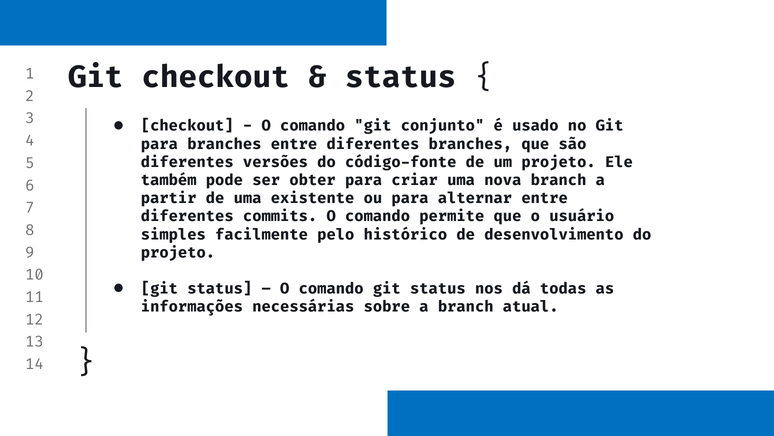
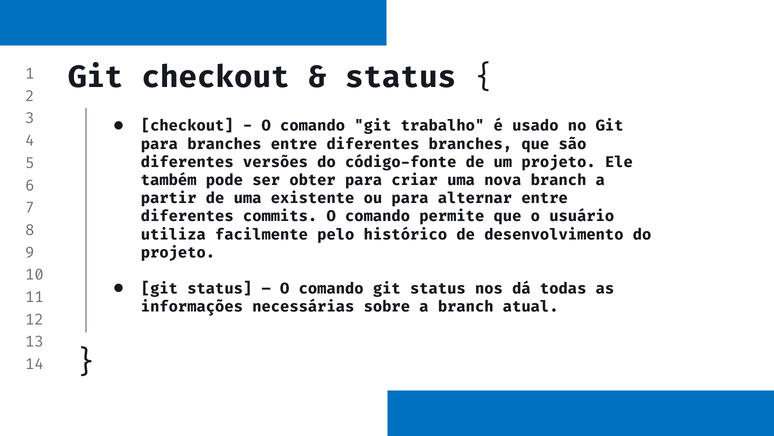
conjunto: conjunto -> trabalho
simples: simples -> utiliza
